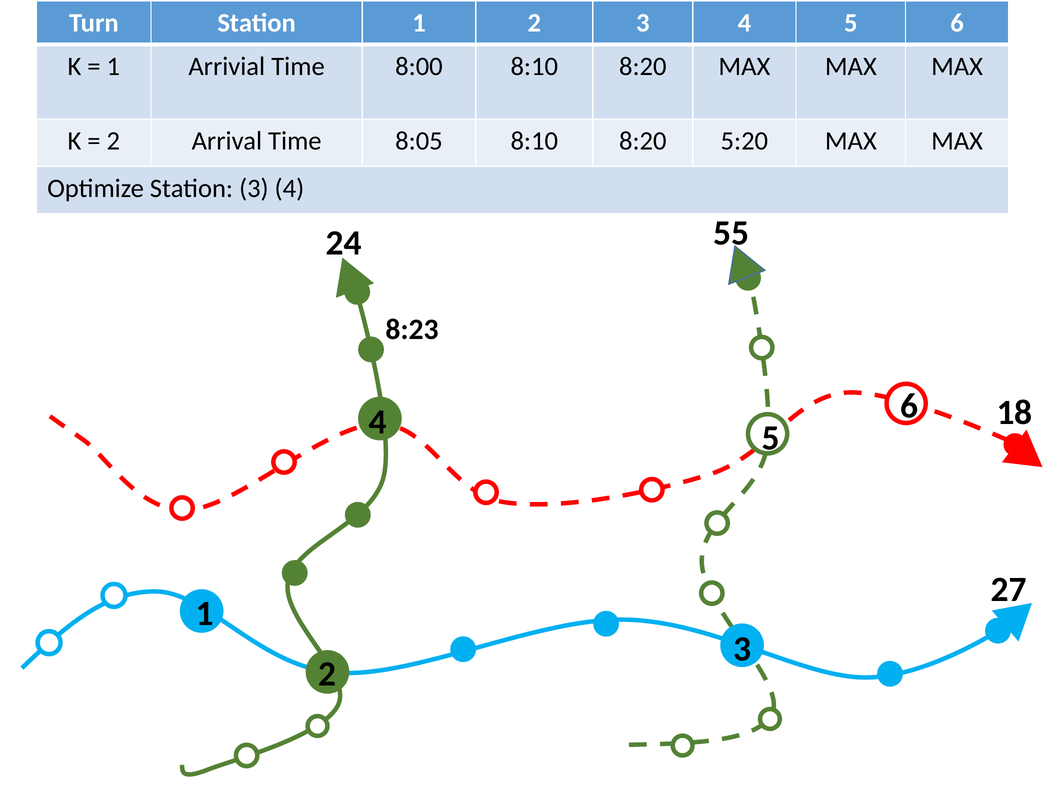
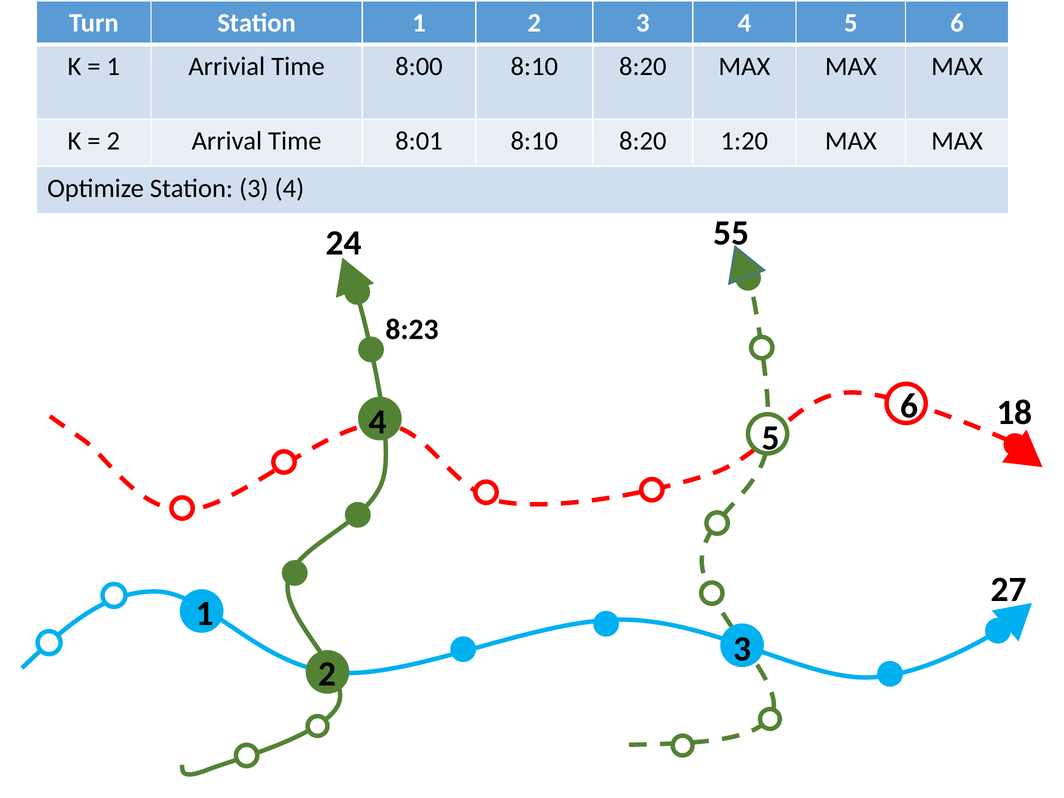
8:05: 8:05 -> 8:01
5:20: 5:20 -> 1:20
